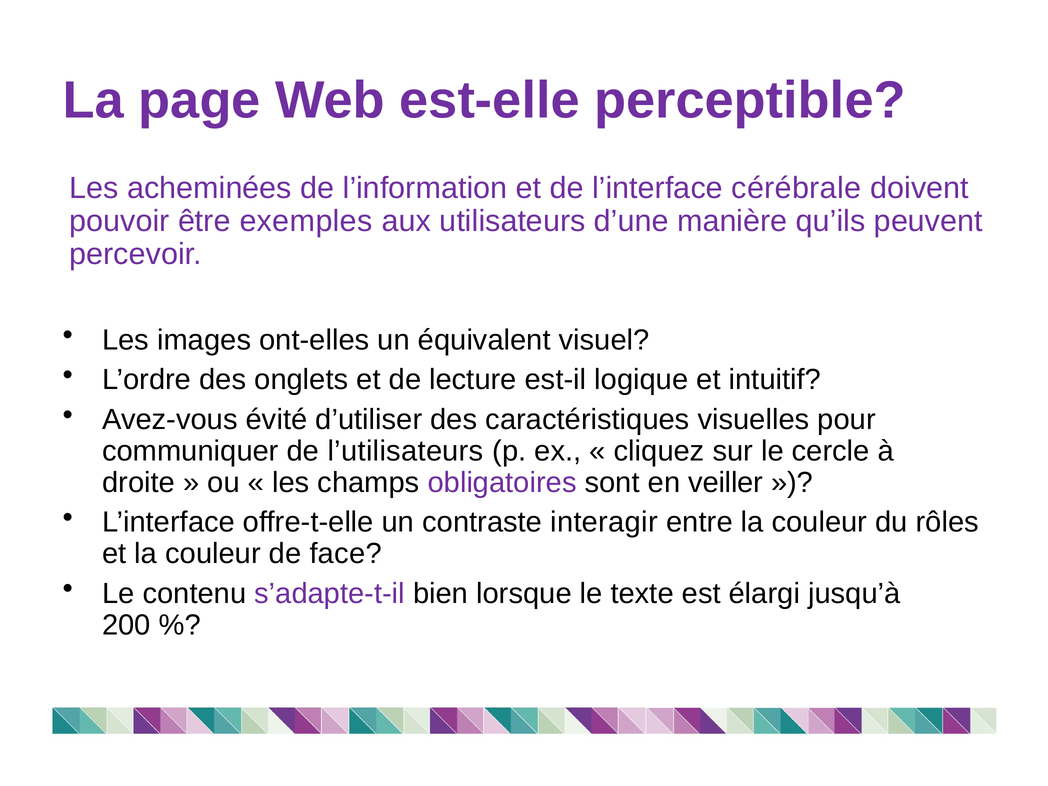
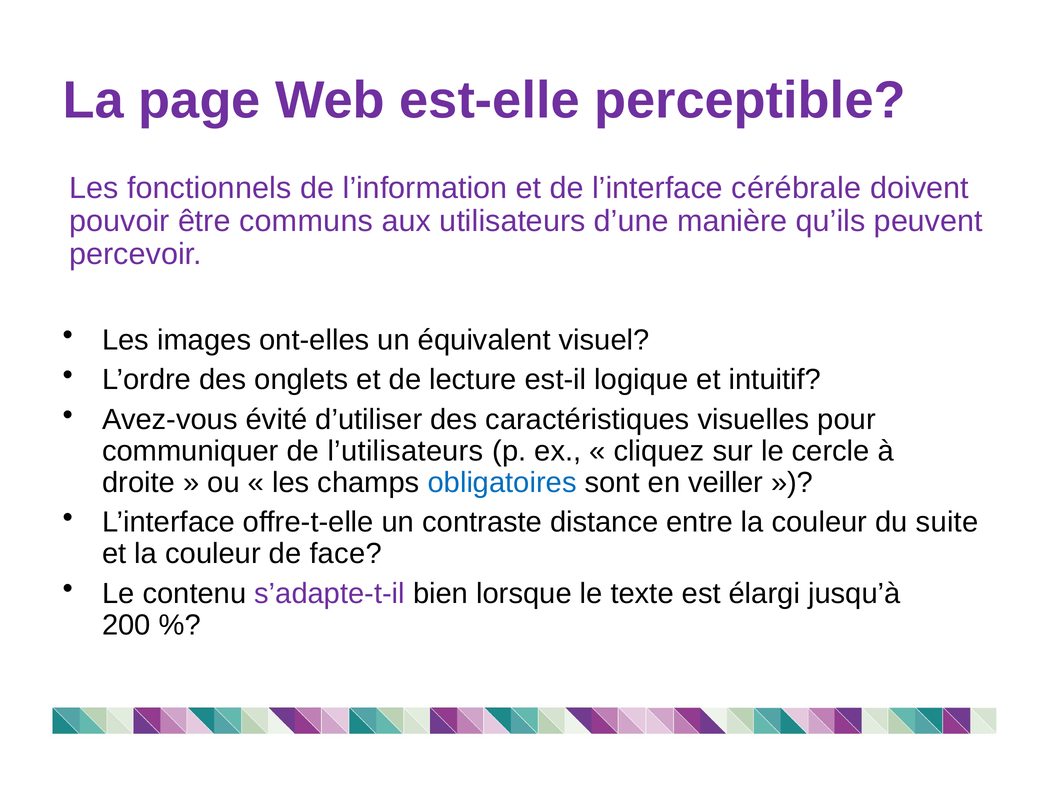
acheminées: acheminées -> fonctionnels
exemples: exemples -> communs
obligatoires colour: purple -> blue
interagir: interagir -> distance
rôles: rôles -> suite
